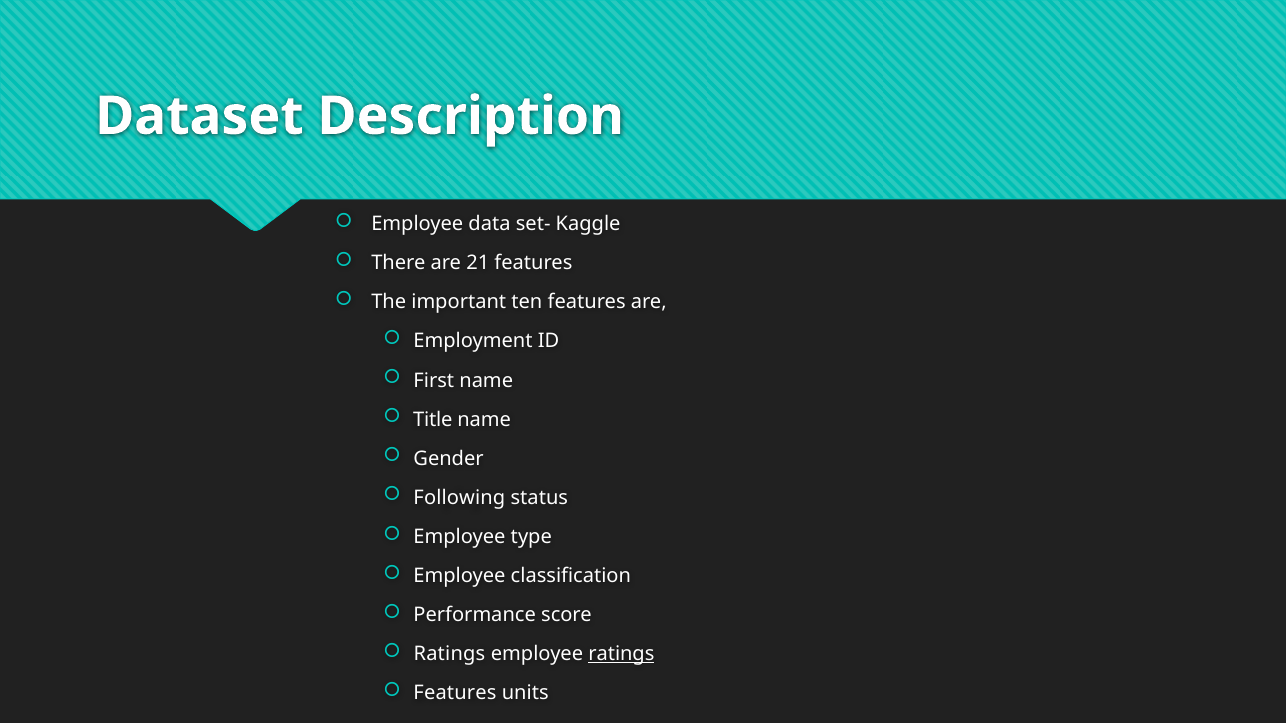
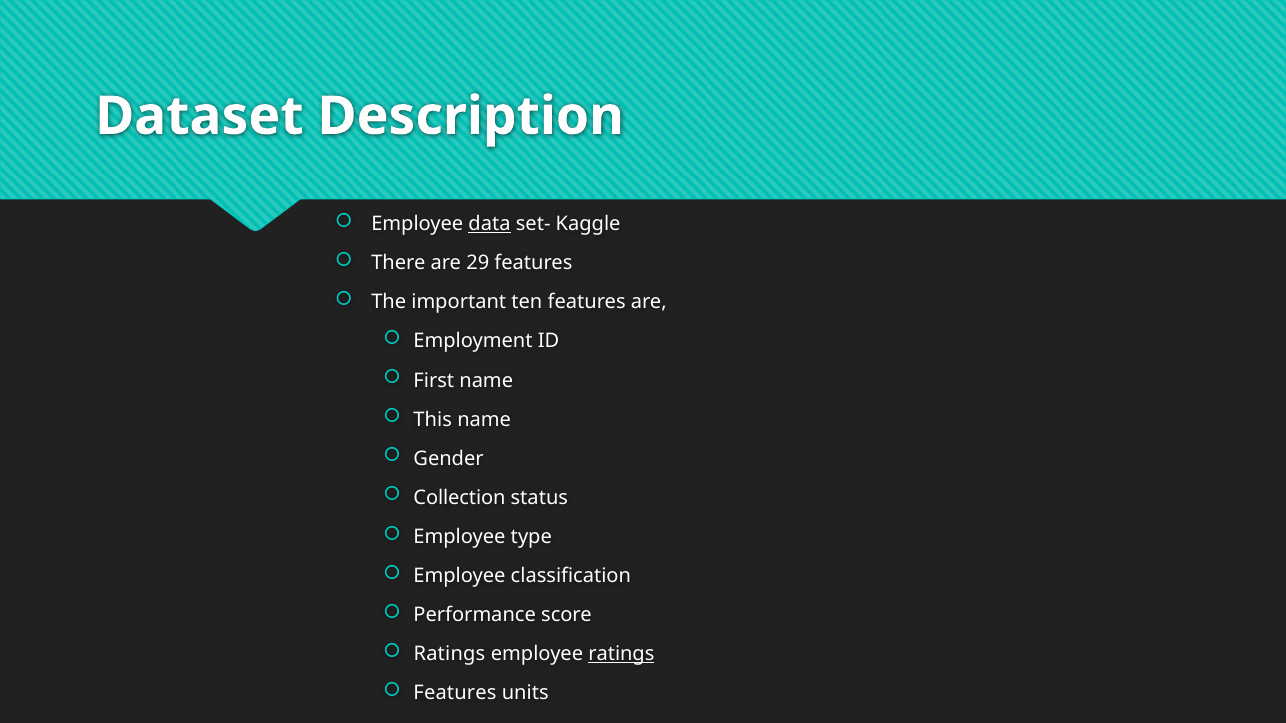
data underline: none -> present
21: 21 -> 29
Title: Title -> This
Following: Following -> Collection
